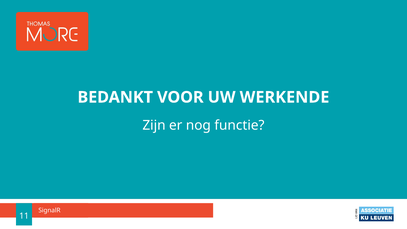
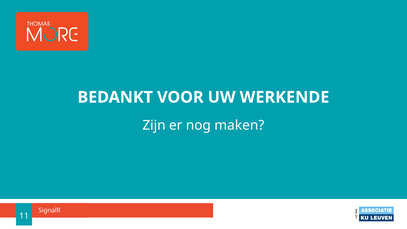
functie: functie -> maken
